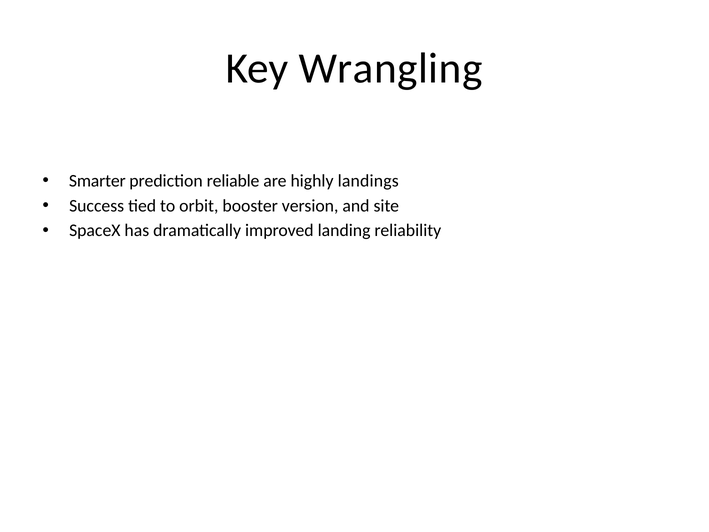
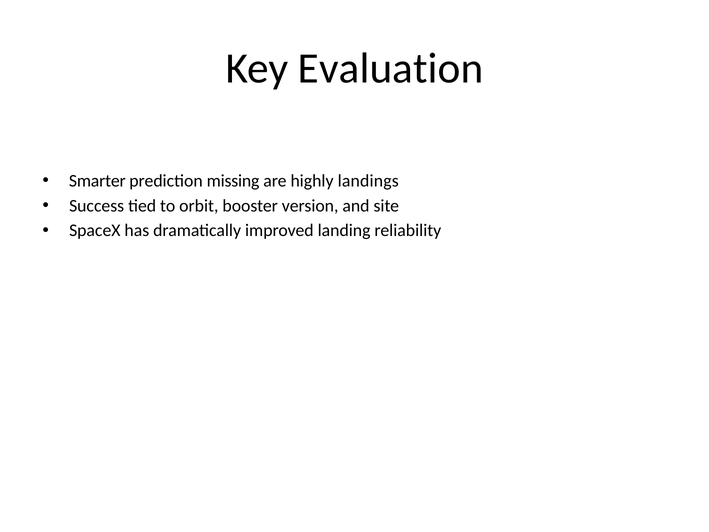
Wrangling: Wrangling -> Evaluation
reliable: reliable -> missing
